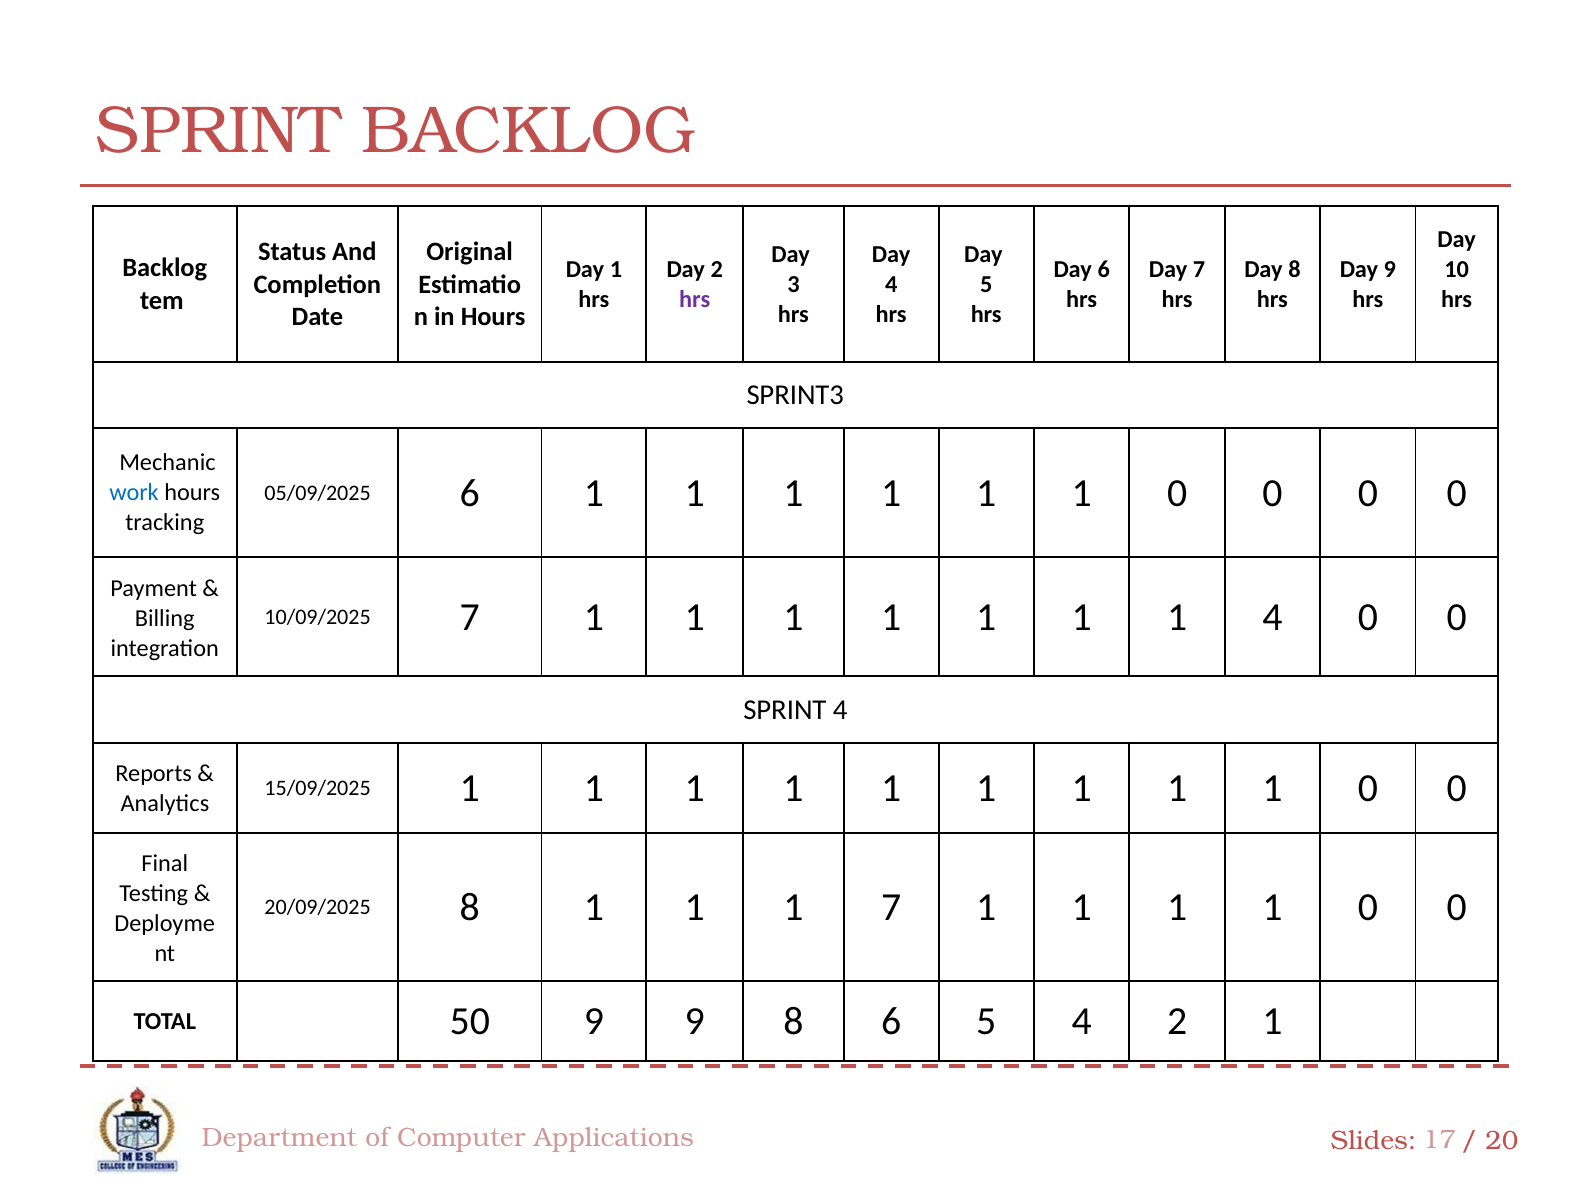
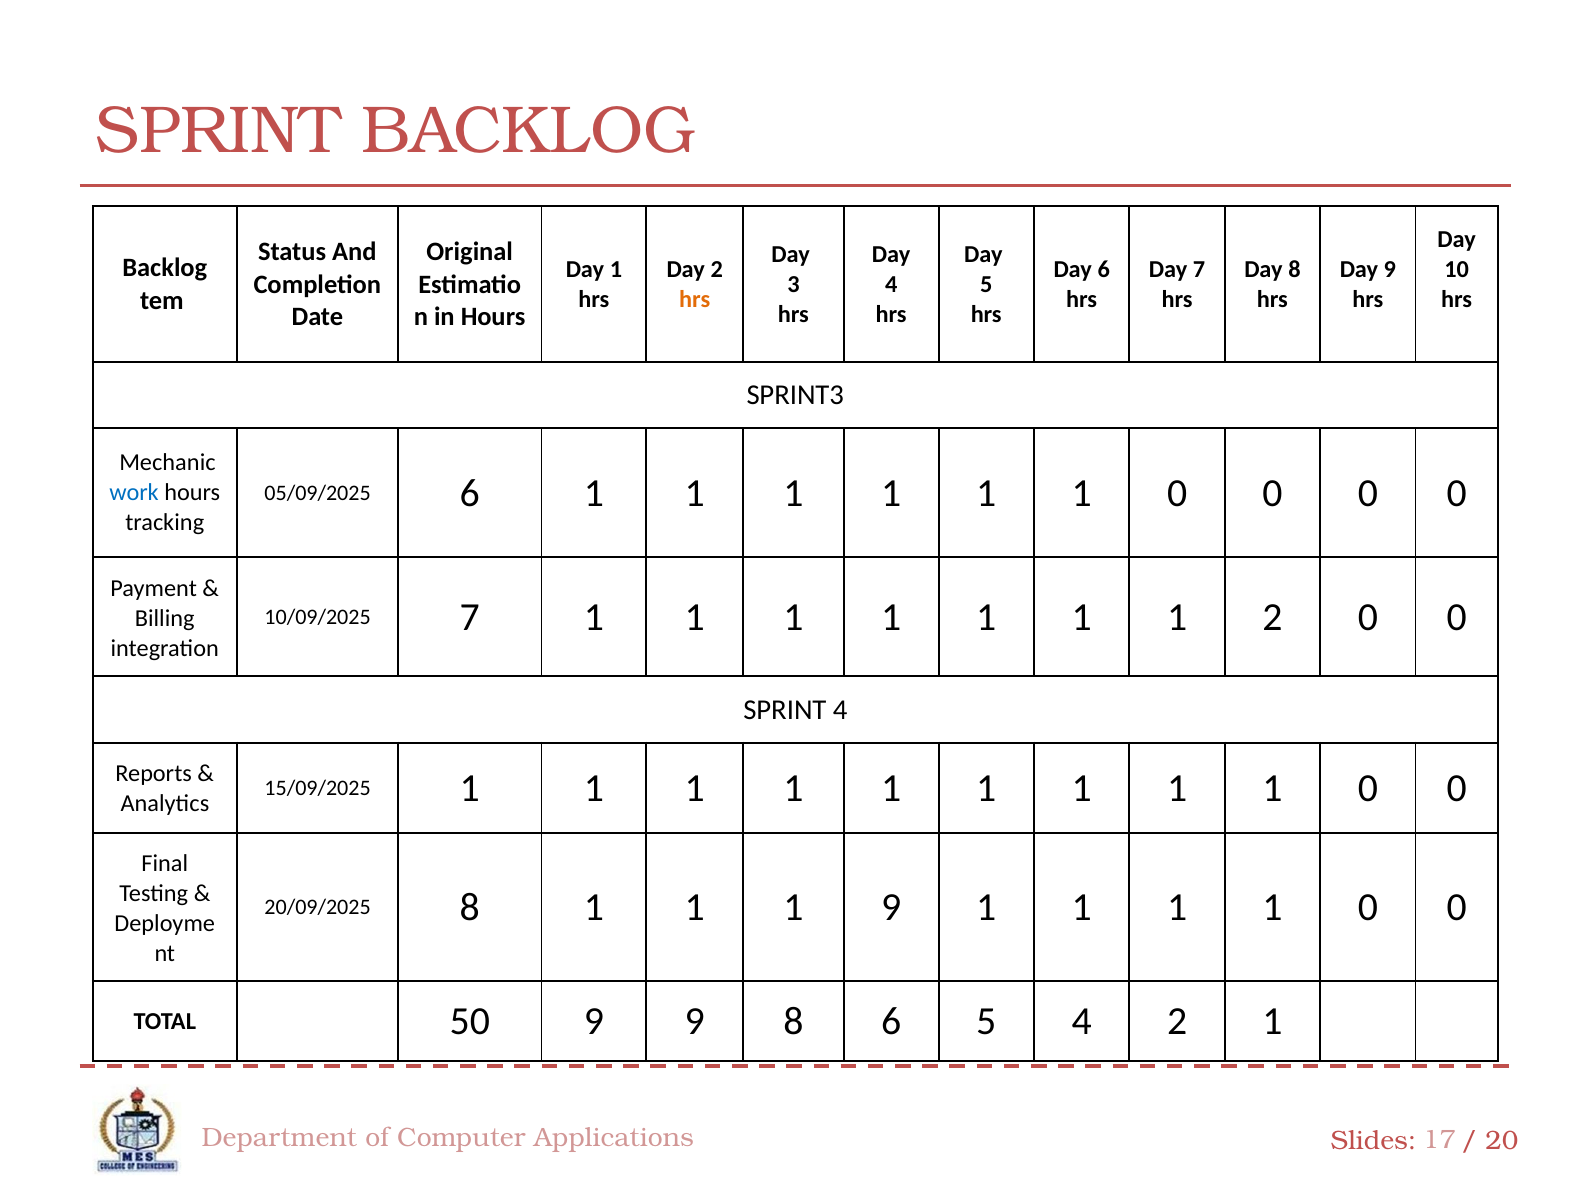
hrs at (695, 299) colour: purple -> orange
1 4: 4 -> 2
1 7: 7 -> 9
